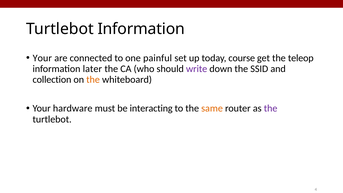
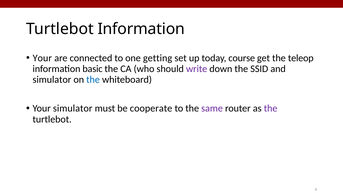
painful: painful -> getting
later: later -> basic
collection at (52, 80): collection -> simulator
the at (93, 80) colour: orange -> blue
Your hardware: hardware -> simulator
interacting: interacting -> cooperate
same colour: orange -> purple
